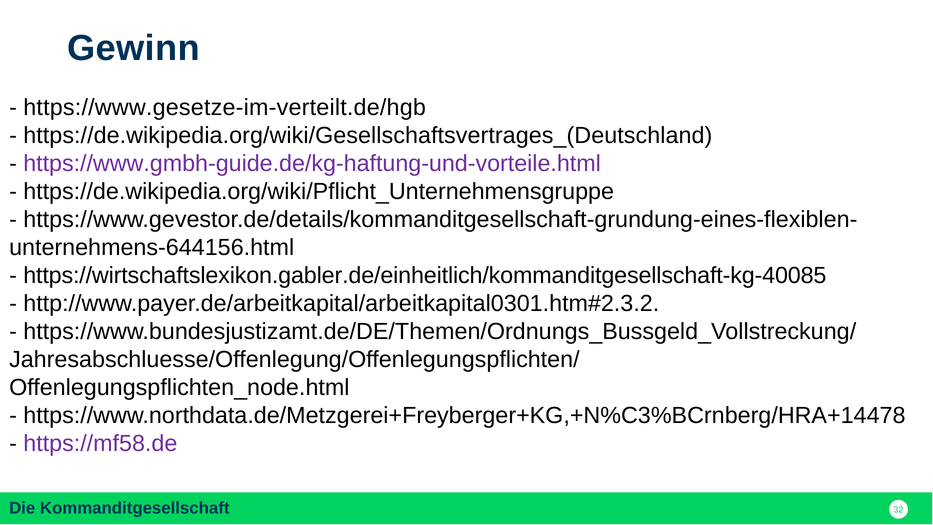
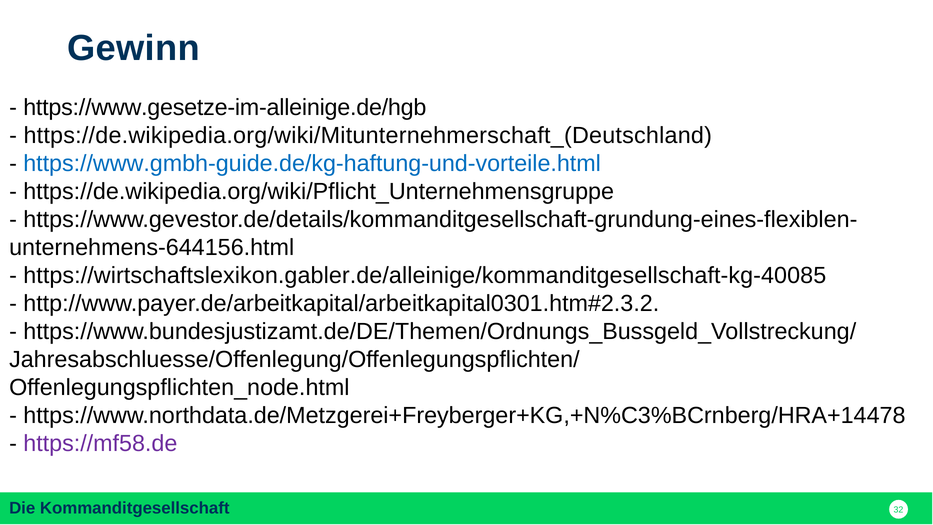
https://www.gesetze-im-verteilt.de/hgb: https://www.gesetze-im-verteilt.de/hgb -> https://www.gesetze-im-alleinige.de/hgb
https://de.wikipedia.org/wiki/Gesellschaftsvertrages_(Deutschland: https://de.wikipedia.org/wiki/Gesellschaftsvertrages_(Deutschland -> https://de.wikipedia.org/wiki/Mitunternehmerschaft_(Deutschland
https://www.gmbh-guide.de/kg-haftung-und-vorteile.html colour: purple -> blue
https://wirtschaftslexikon.gabler.de/einheitlich/kommanditgesellschaft-kg-40085: https://wirtschaftslexikon.gabler.de/einheitlich/kommanditgesellschaft-kg-40085 -> https://wirtschaftslexikon.gabler.de/alleinige/kommanditgesellschaft-kg-40085
